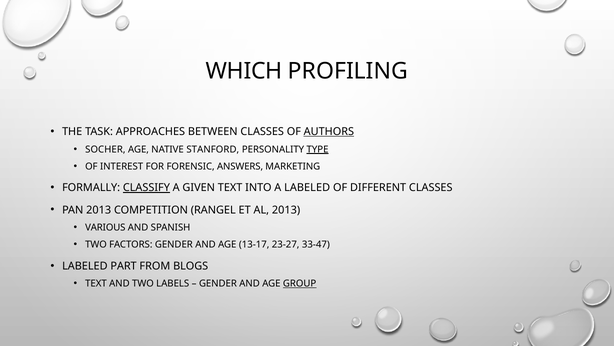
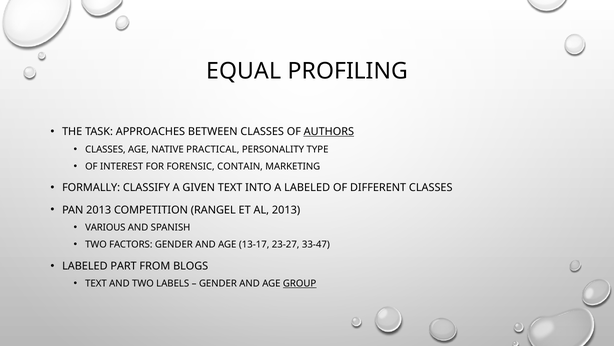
WHICH: WHICH -> EQUAL
SOCHER at (105, 149): SOCHER -> CLASSES
STANFORD: STANFORD -> PRACTICAL
TYPE underline: present -> none
ANSWERS: ANSWERS -> CONTAIN
CLASSIFY underline: present -> none
